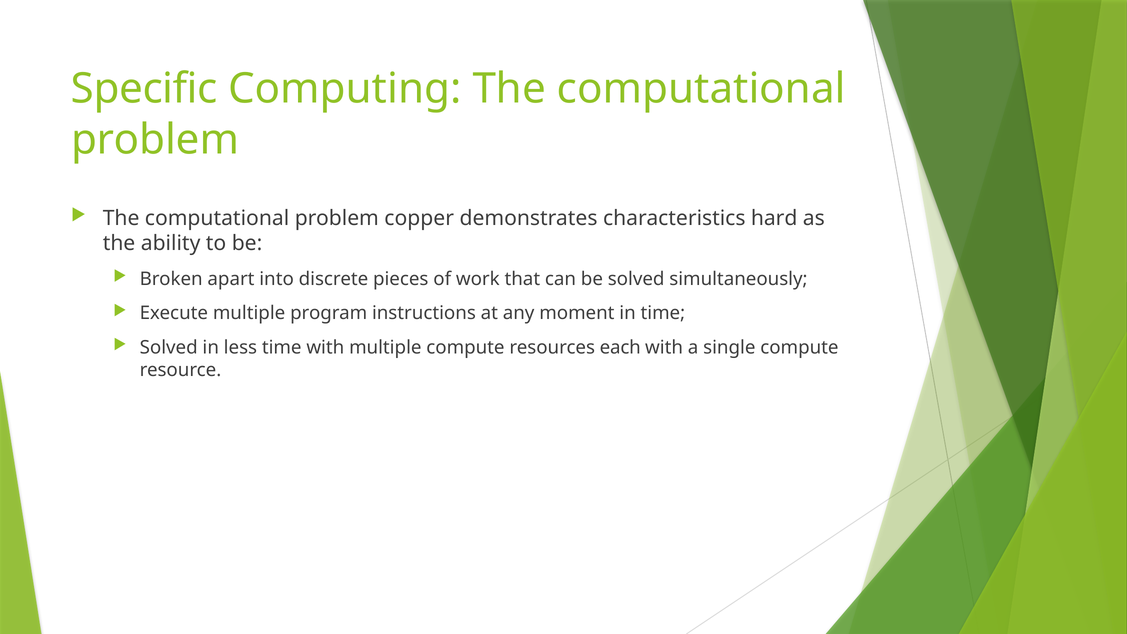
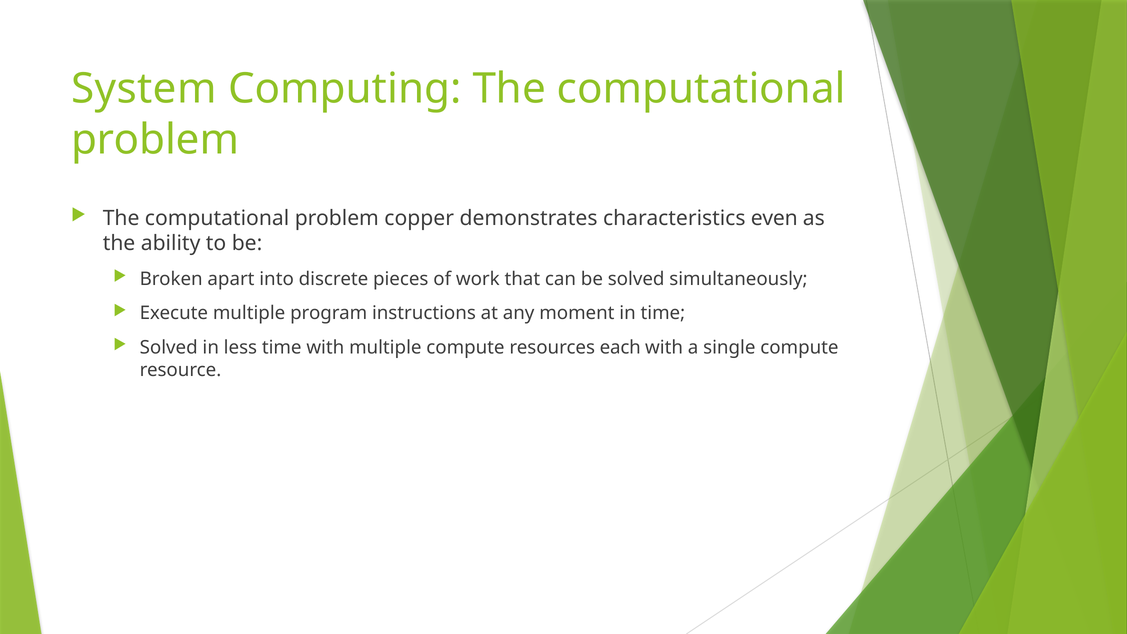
Specific: Specific -> System
hard: hard -> even
